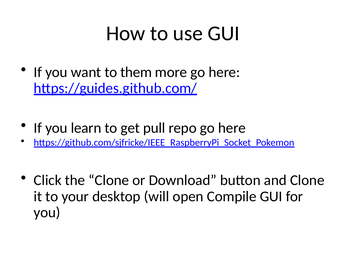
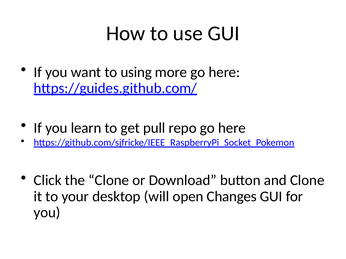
them: them -> using
Compile: Compile -> Changes
